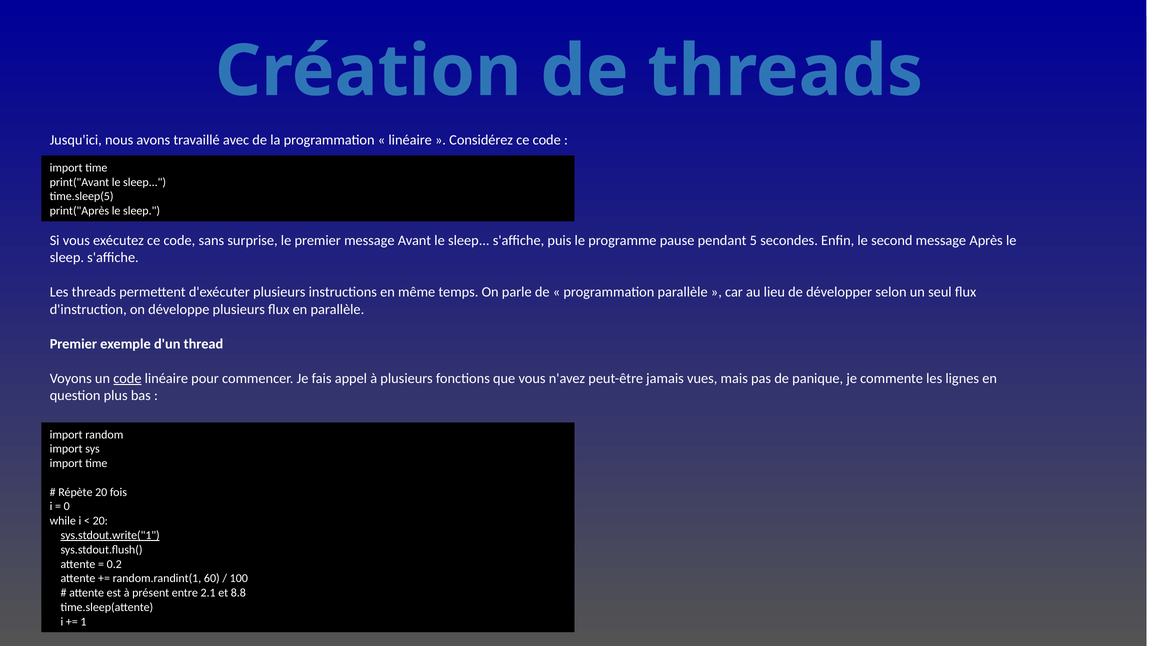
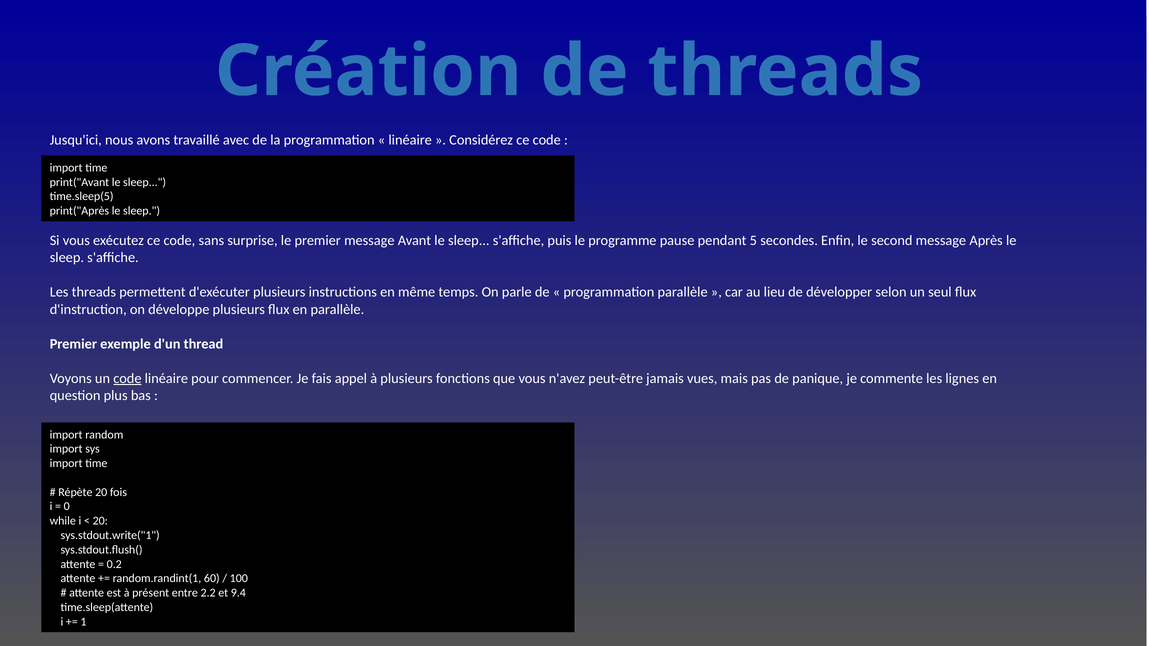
sys.stdout.write("1 underline: present -> none
2.1: 2.1 -> 2.2
8.8: 8.8 -> 9.4
